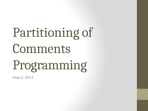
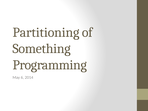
Comments: Comments -> Something
